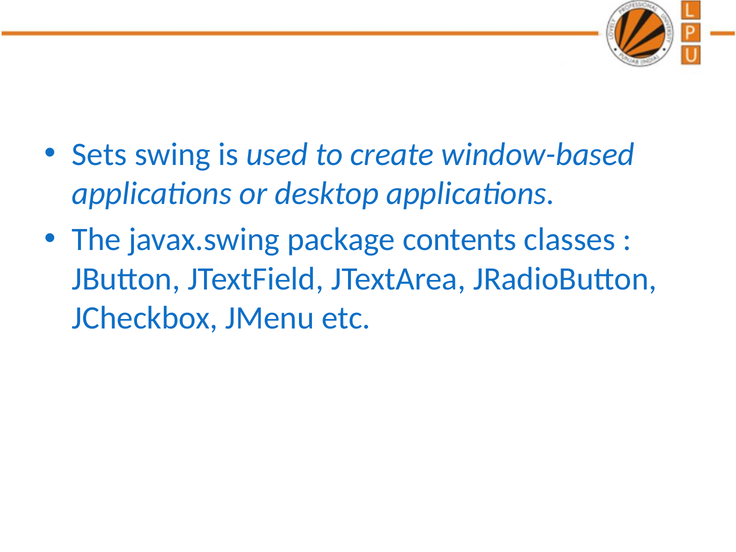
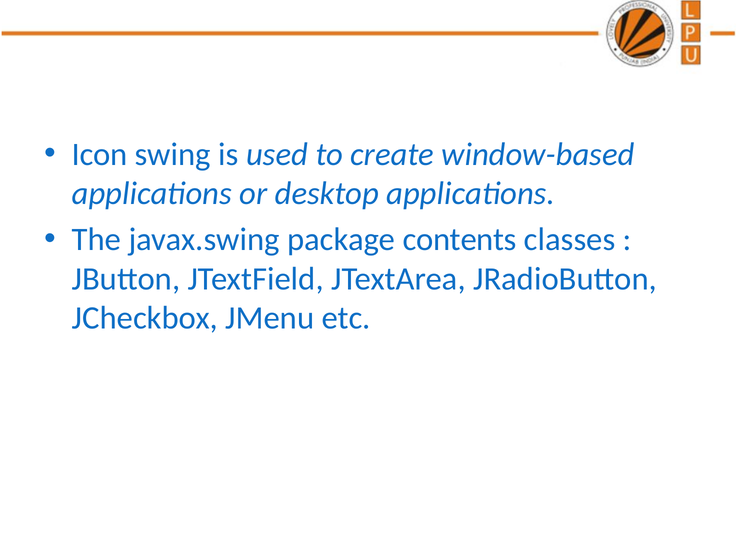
Sets: Sets -> Icon
